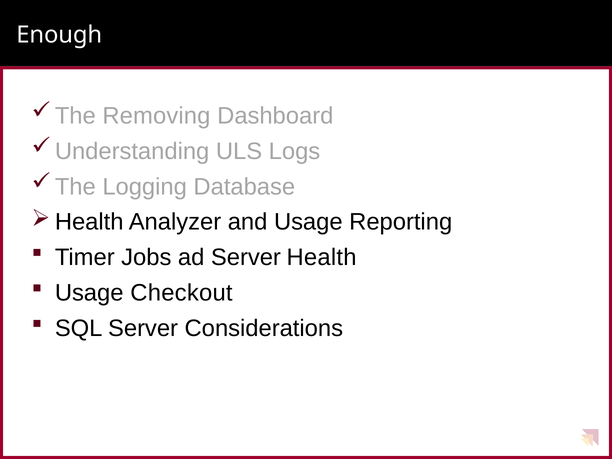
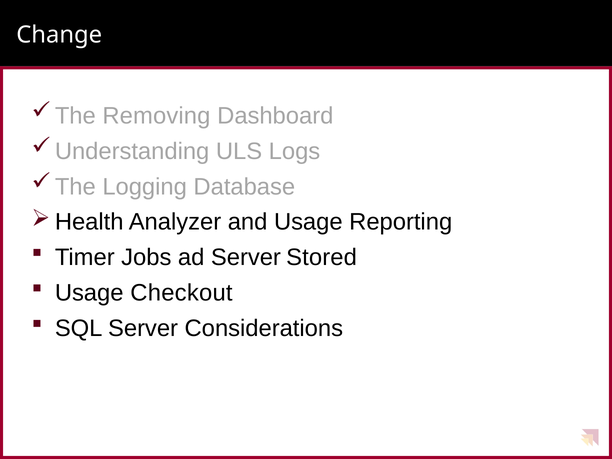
Enough: Enough -> Change
Health: Health -> Stored
